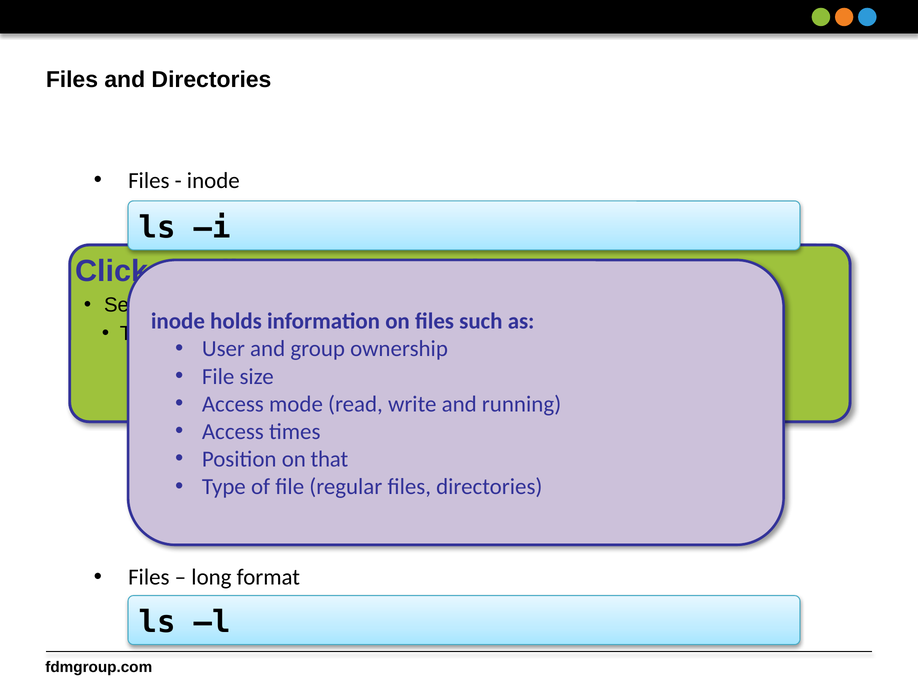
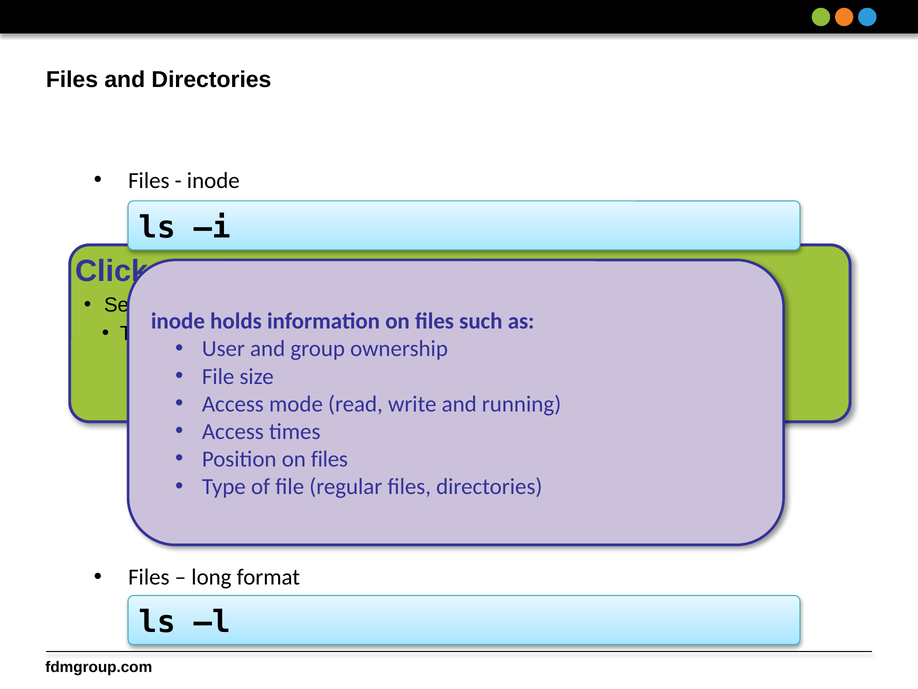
Position on that: that -> files
